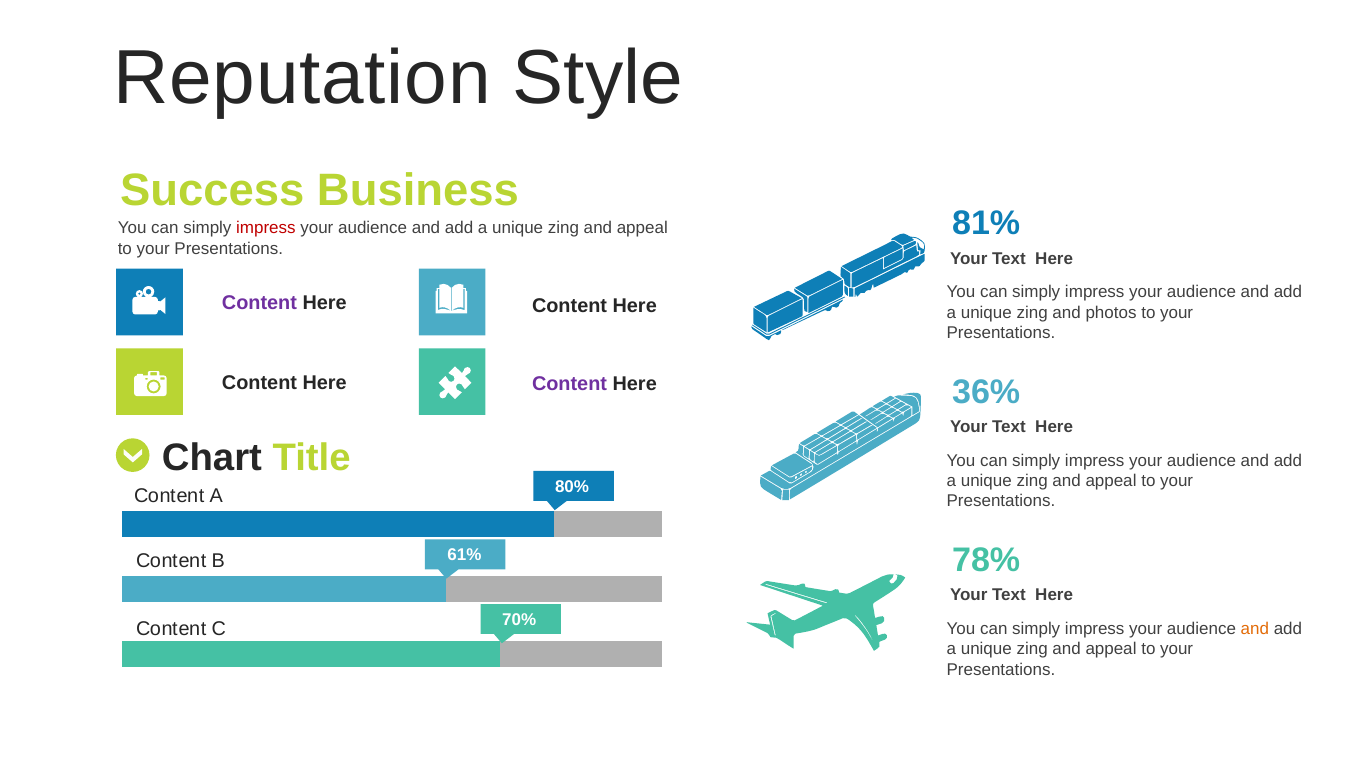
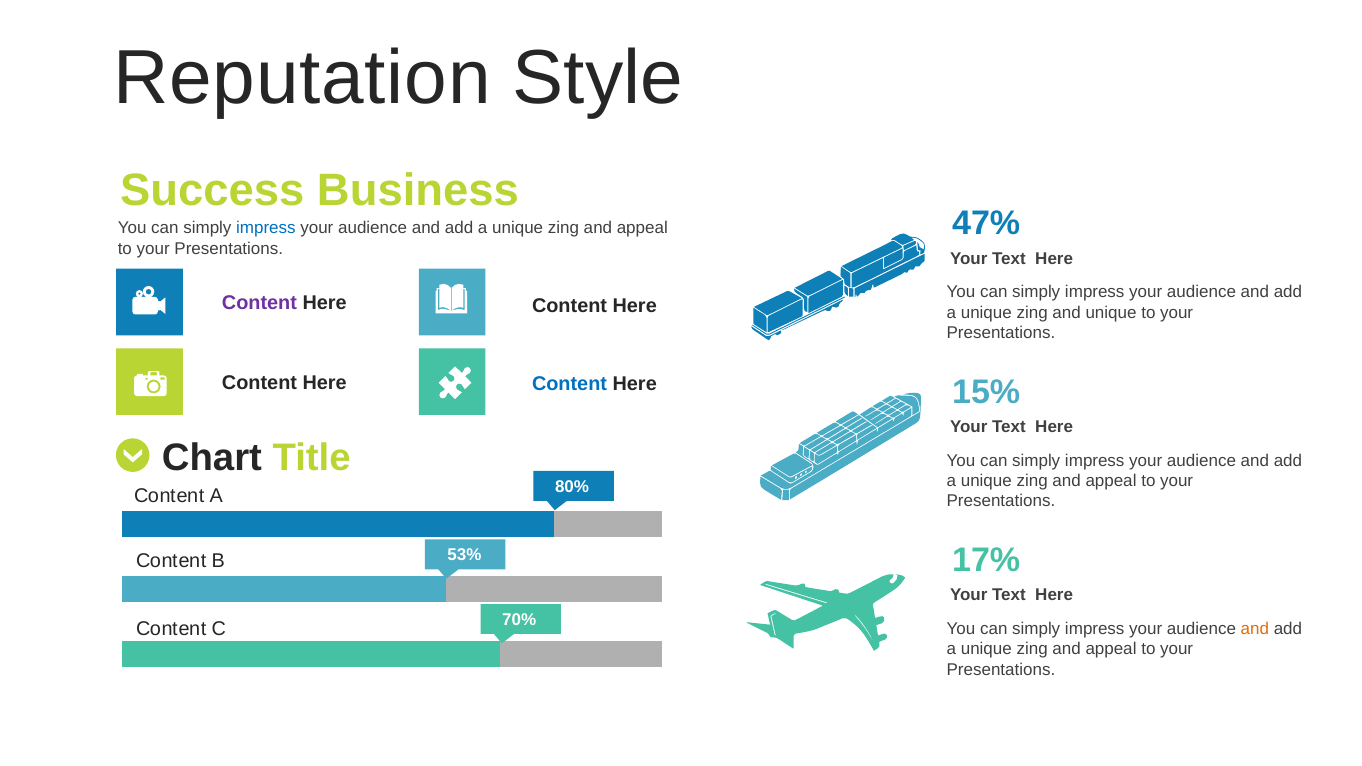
81%: 81% -> 47%
impress at (266, 228) colour: red -> blue
and photos: photos -> unique
Content at (570, 384) colour: purple -> blue
36%: 36% -> 15%
78%: 78% -> 17%
61%: 61% -> 53%
